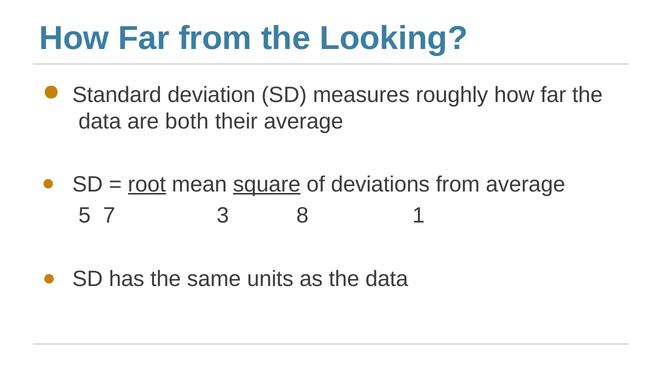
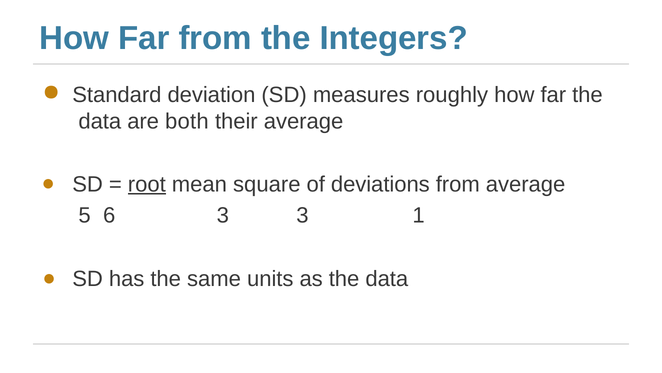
Looking: Looking -> Integers
square underline: present -> none
7: 7 -> 6
3 8: 8 -> 3
